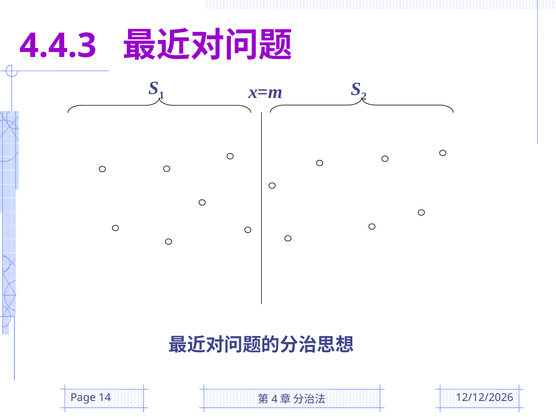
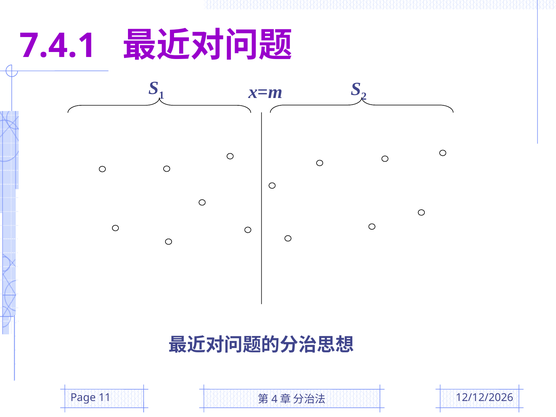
4.4.3: 4.4.3 -> 7.4.1
14: 14 -> 11
